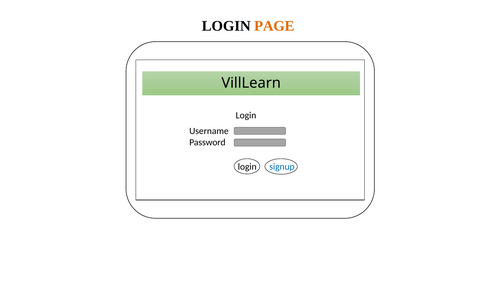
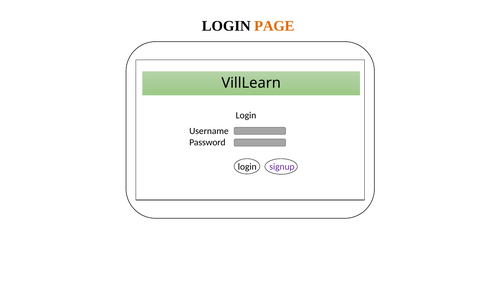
signup colour: blue -> purple
